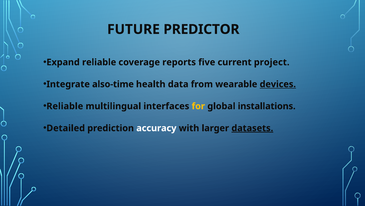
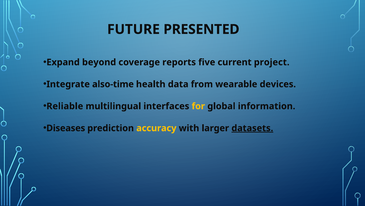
PREDICTOR: PREDICTOR -> PRESENTED
Expand reliable: reliable -> beyond
devices underline: present -> none
installations: installations -> information
Detailed: Detailed -> Diseases
accuracy colour: white -> yellow
